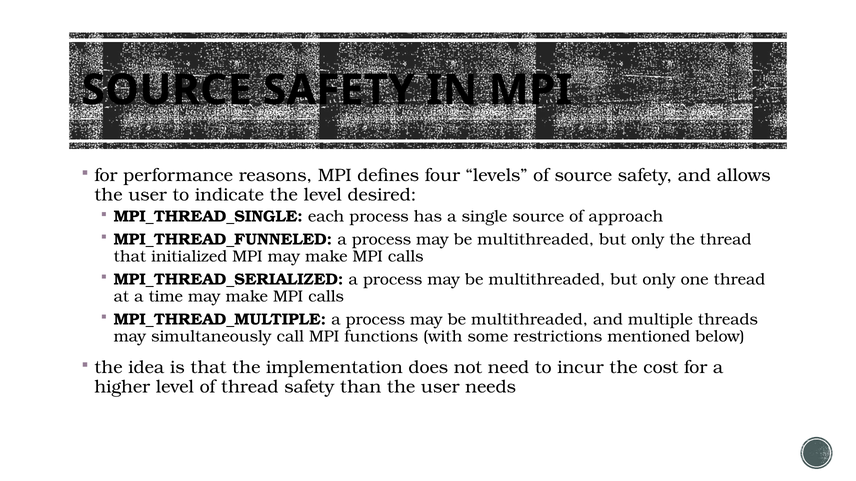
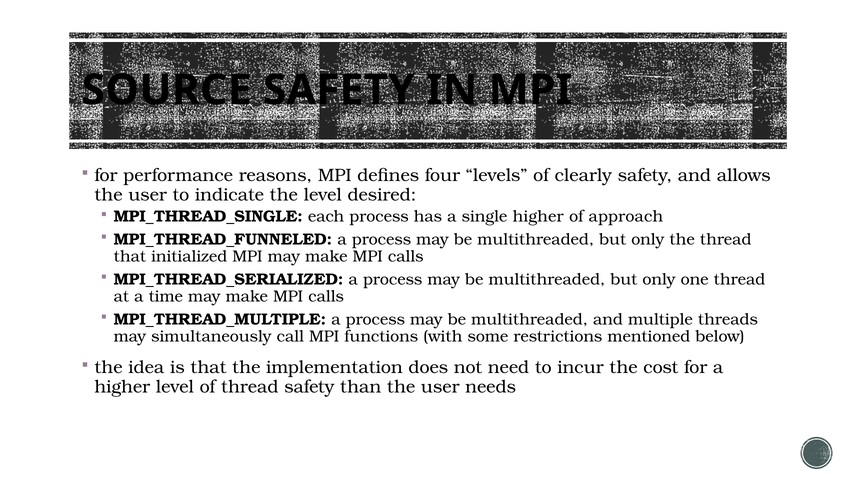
of source: source -> clearly
single source: source -> higher
